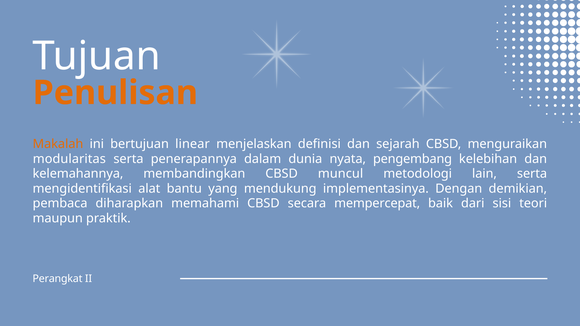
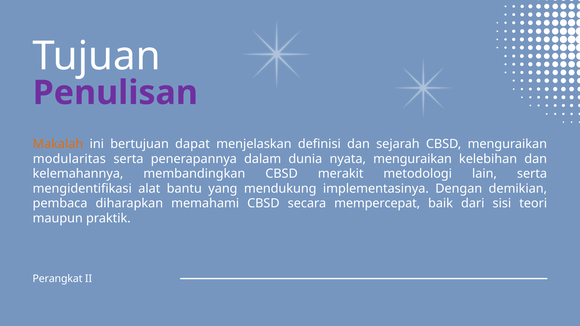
Penulisan colour: orange -> purple
linear: linear -> dapat
nyata pengembang: pengembang -> menguraikan
muncul: muncul -> merakit
